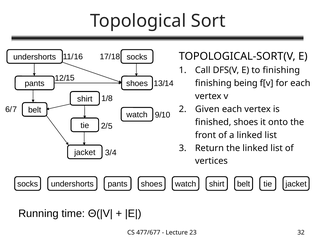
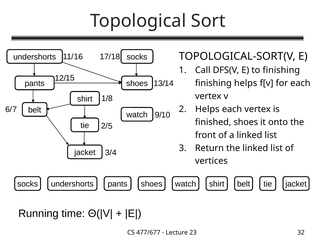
finishing being: being -> helps
Given at (207, 109): Given -> Helps
